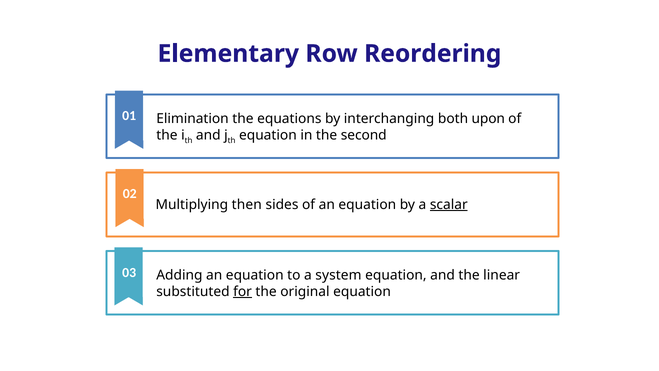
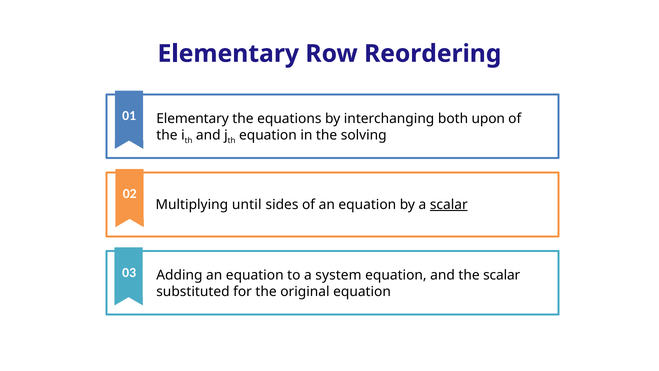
Elimination at (193, 119): Elimination -> Elementary
second: second -> solving
then: then -> until
the linear: linear -> scalar
for underline: present -> none
